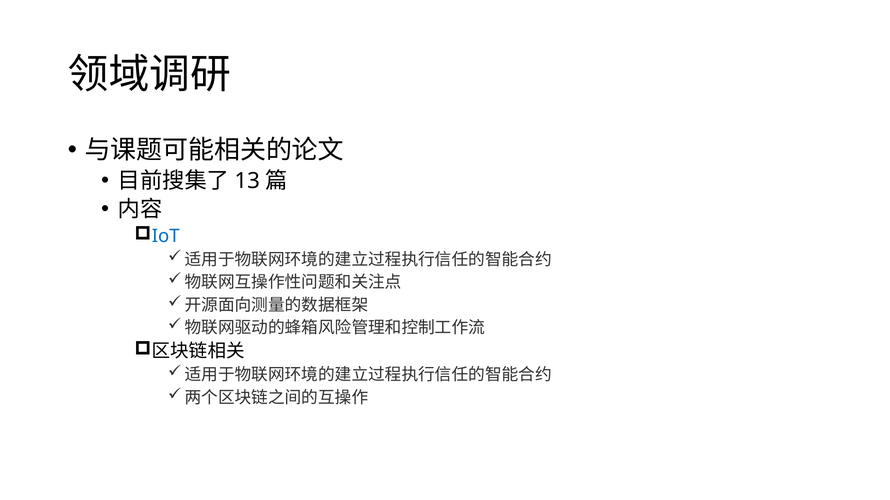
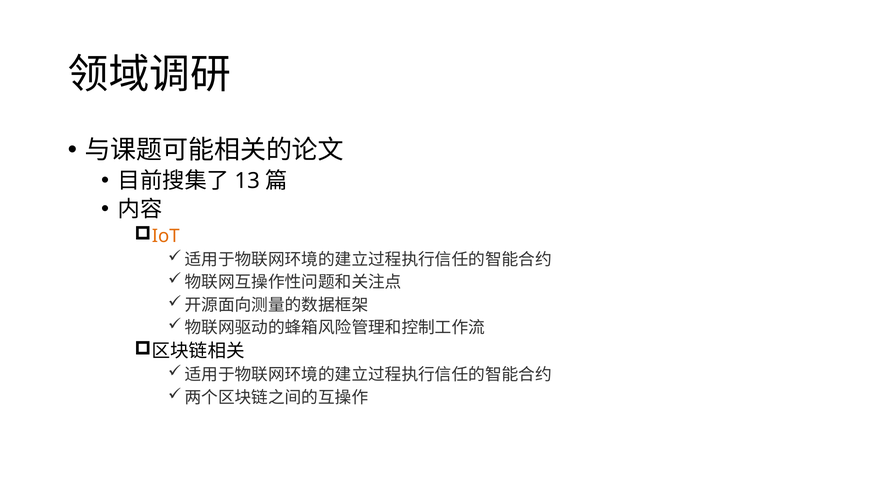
IoT colour: blue -> orange
